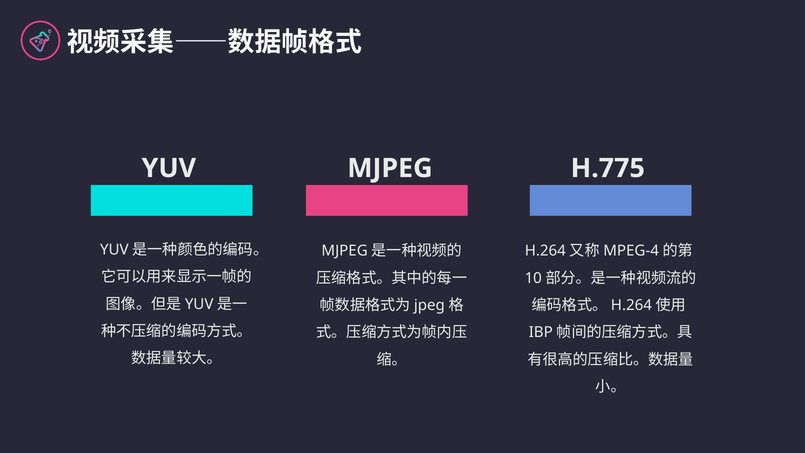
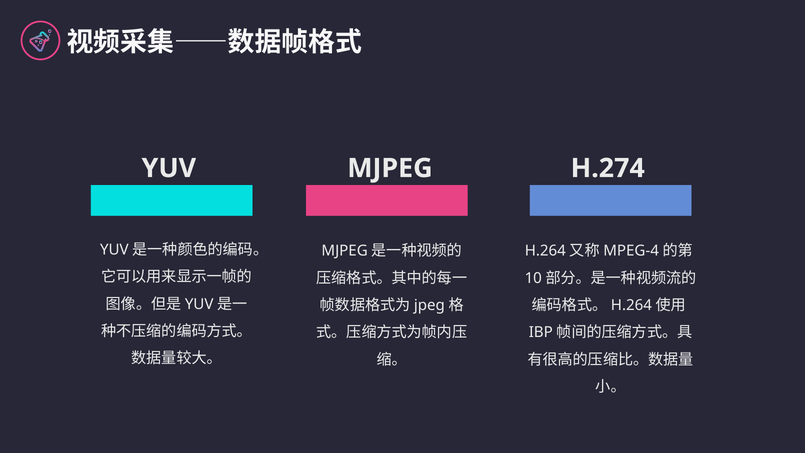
H.775: H.775 -> H.274
